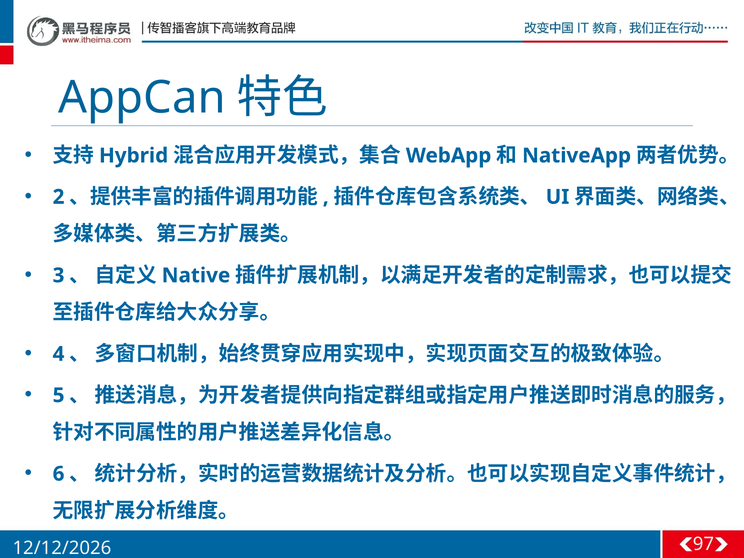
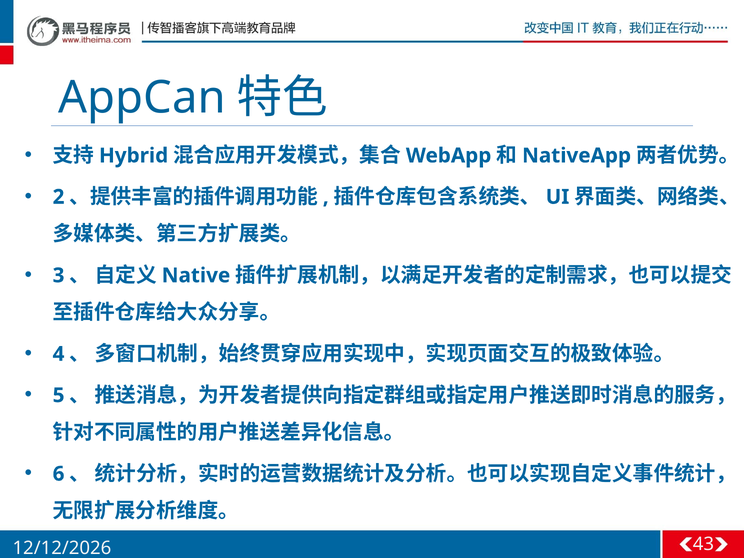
97: 97 -> 43
